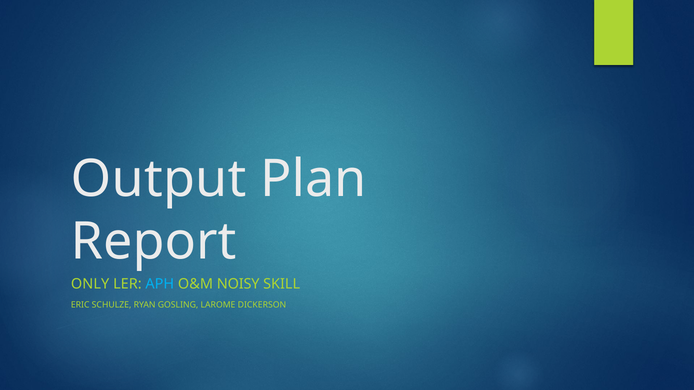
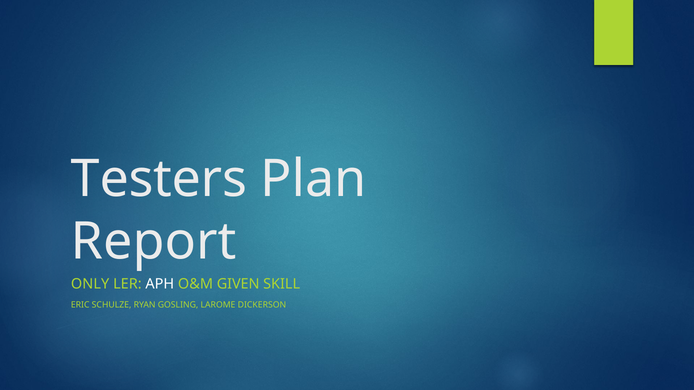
Output: Output -> Testers
APH colour: light blue -> white
NOISY: NOISY -> GIVEN
